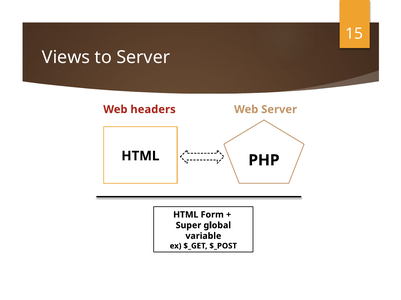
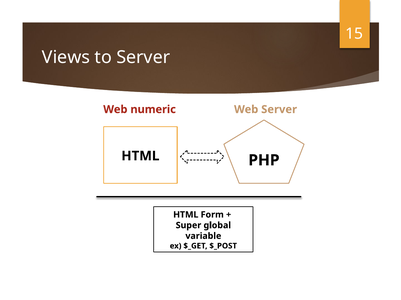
headers: headers -> numeric
